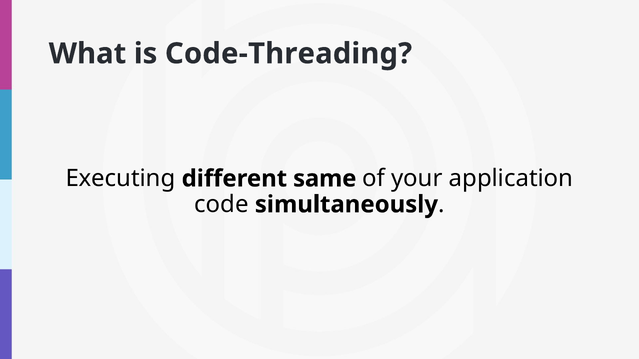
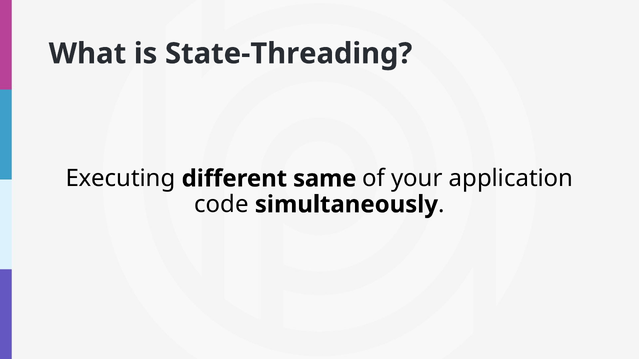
Code-Threading: Code-Threading -> State-Threading
